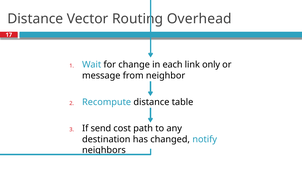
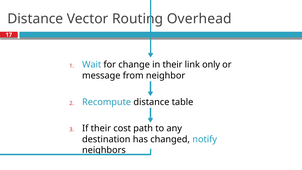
in each: each -> their
If send: send -> their
